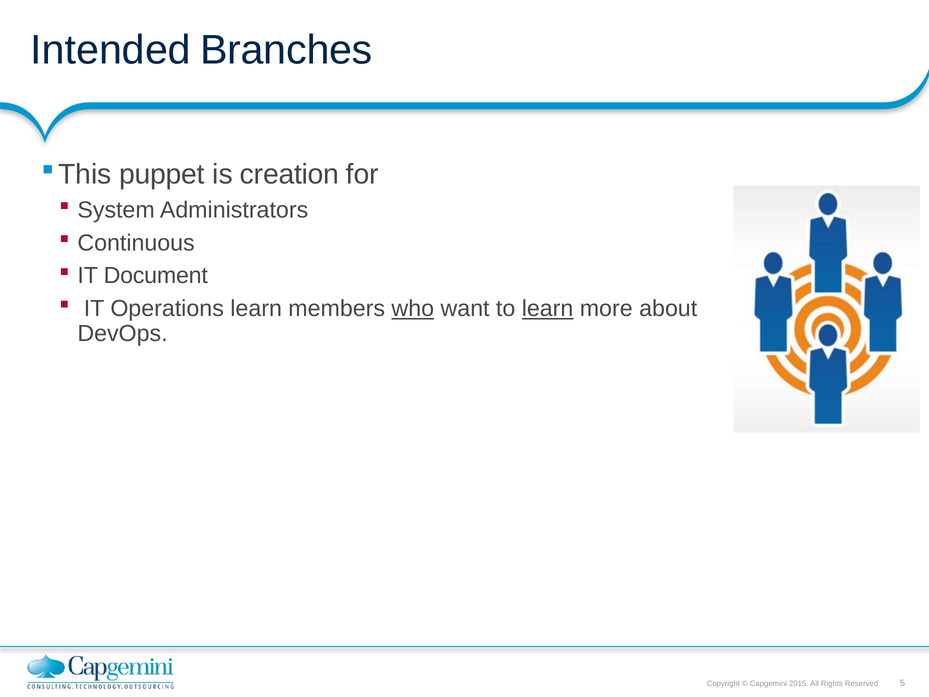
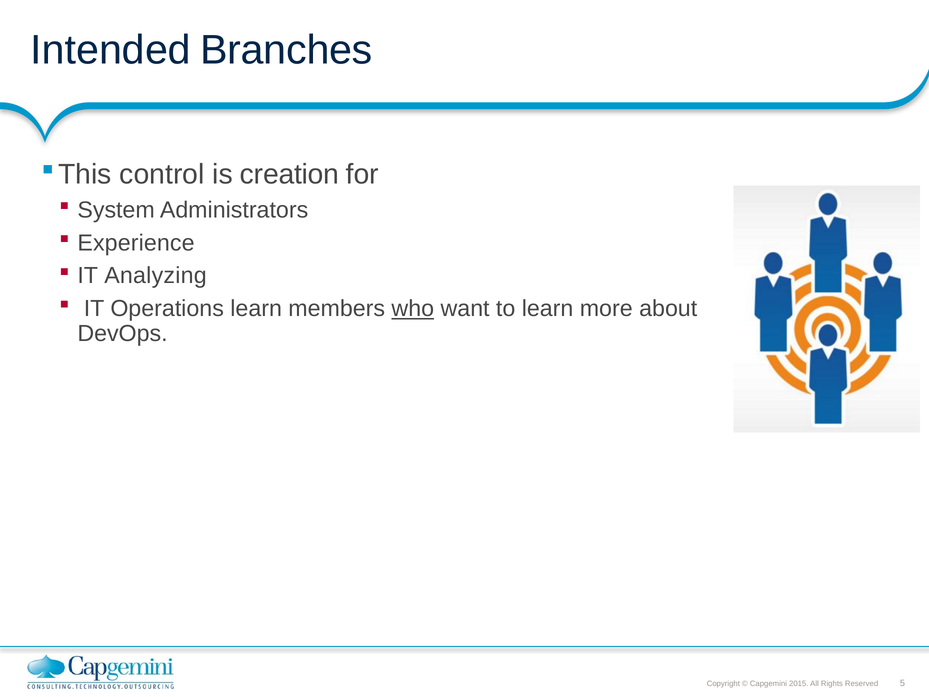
puppet: puppet -> control
Continuous: Continuous -> Experience
Document: Document -> Analyzing
learn at (548, 309) underline: present -> none
